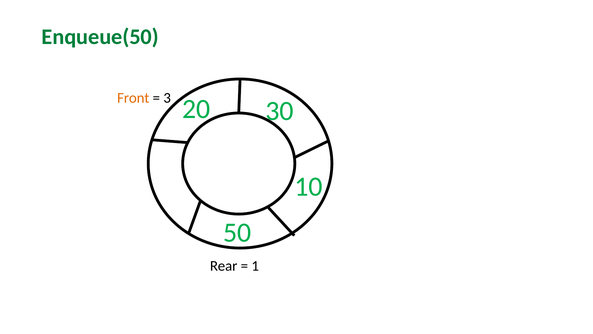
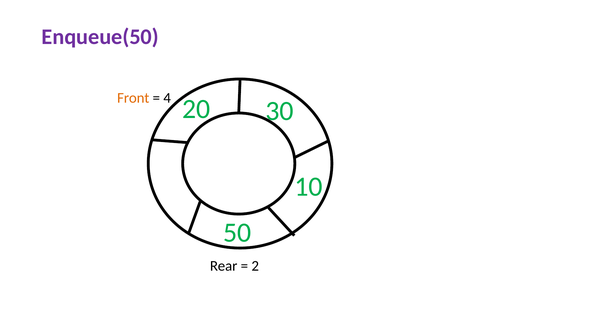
Enqueue(50 colour: green -> purple
3: 3 -> 4
1: 1 -> 2
